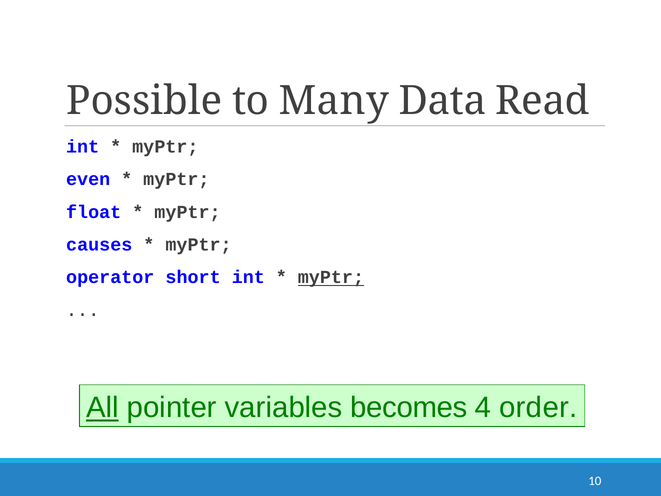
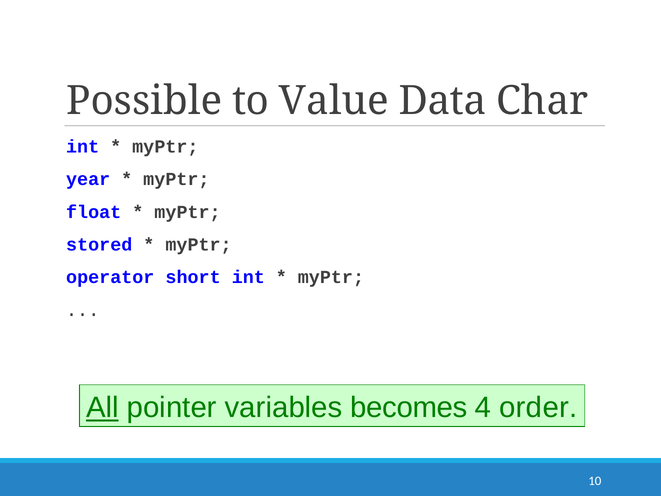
Many: Many -> Value
Read: Read -> Char
even: even -> year
causes: causes -> stored
myPtr at (331, 277) underline: present -> none
